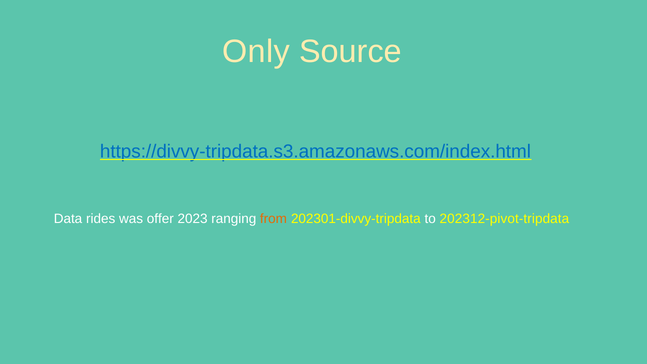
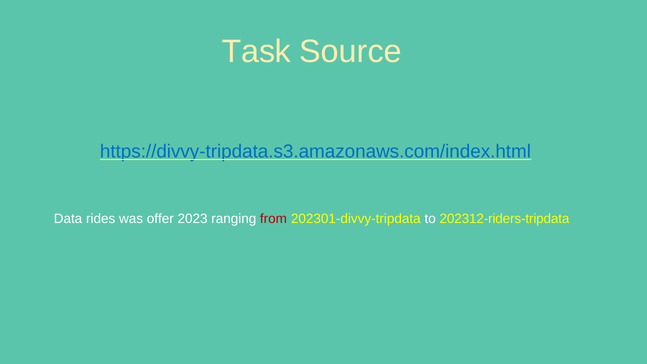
Only: Only -> Task
from colour: orange -> red
202312-pivot-tripdata: 202312-pivot-tripdata -> 202312-riders-tripdata
